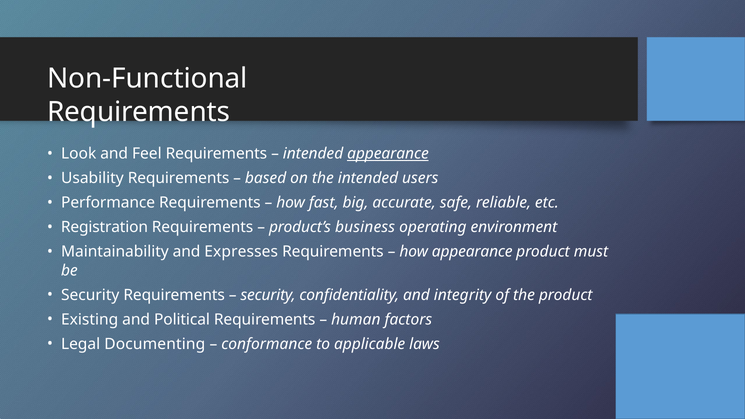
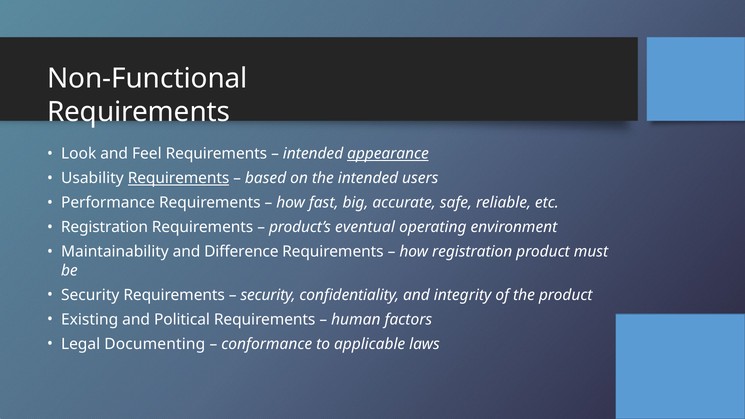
Requirements at (179, 178) underline: none -> present
business: business -> eventual
Expresses: Expresses -> Difference
how appearance: appearance -> registration
